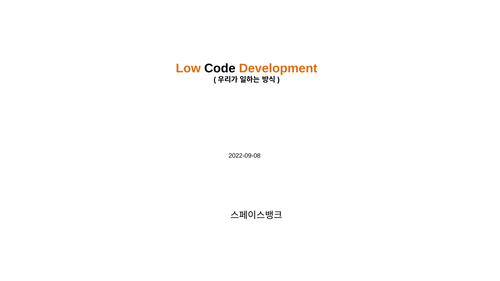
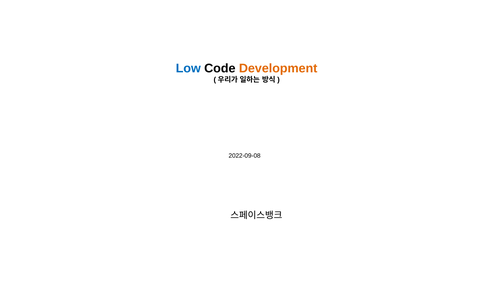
Low colour: orange -> blue
